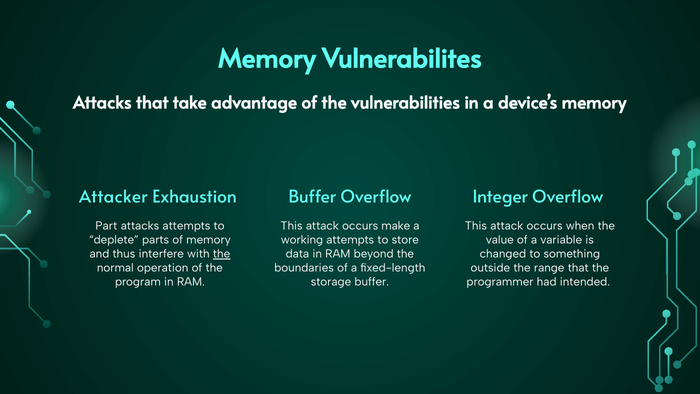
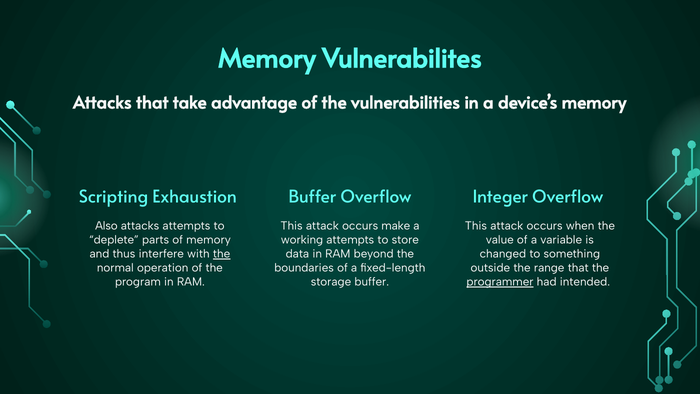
Attacker: Attacker -> Scripting
Part: Part -> Also
programmer underline: none -> present
